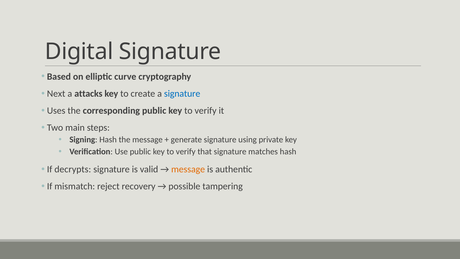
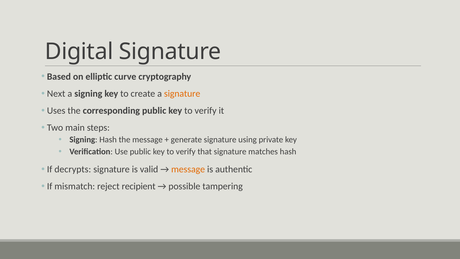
a attacks: attacks -> signing
signature at (182, 94) colour: blue -> orange
recovery: recovery -> recipient
